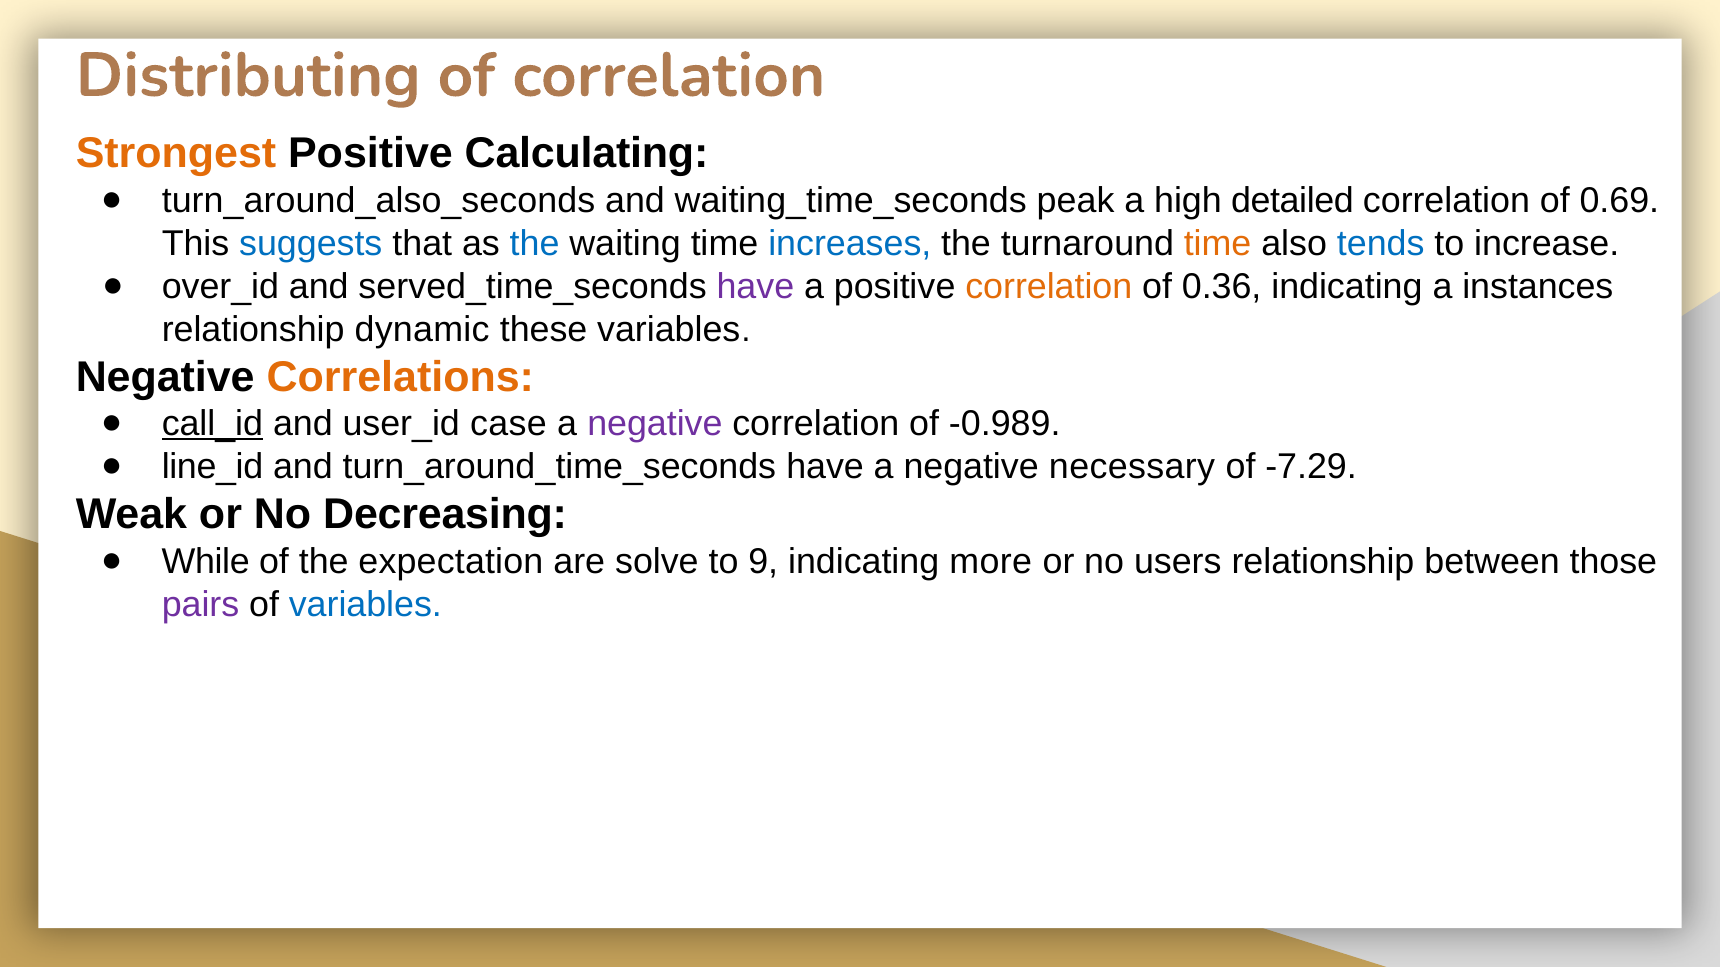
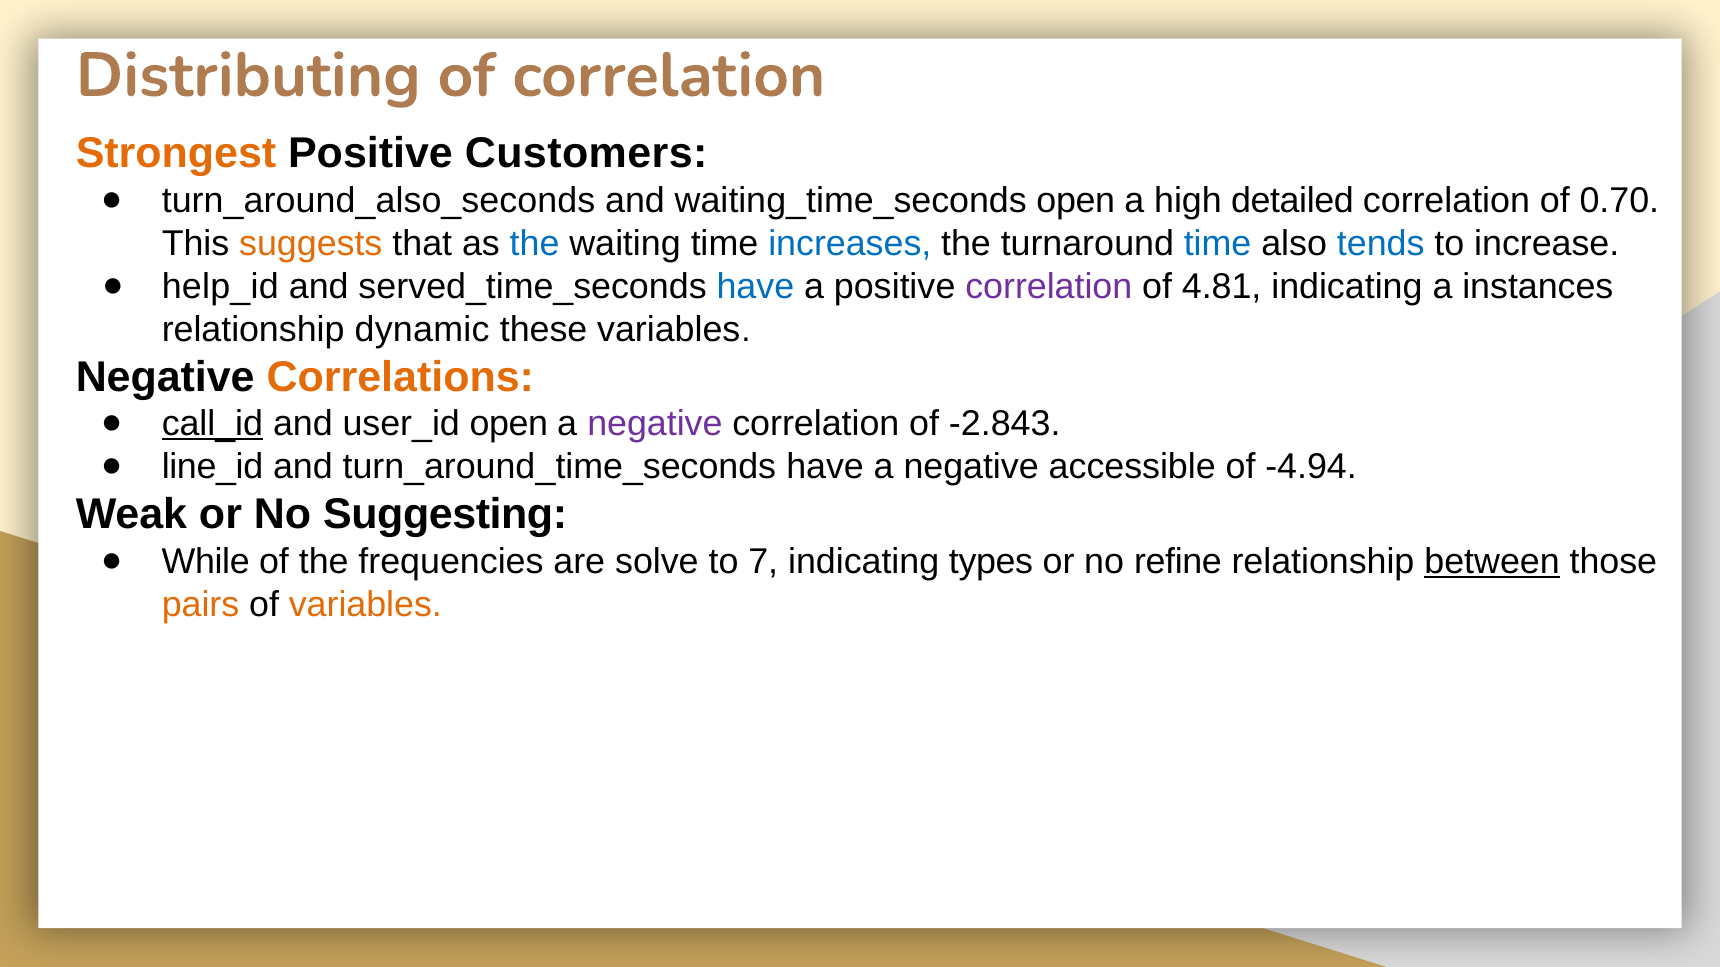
Calculating: Calculating -> Customers
waiting_time_seconds peak: peak -> open
0.69: 0.69 -> 0.70
suggests colour: blue -> orange
time at (1218, 243) colour: orange -> blue
over_id: over_id -> help_id
have at (755, 286) colour: purple -> blue
correlation at (1049, 286) colour: orange -> purple
0.36: 0.36 -> 4.81
user_id case: case -> open
-0.989: -0.989 -> -2.843
necessary: necessary -> accessible
-7.29: -7.29 -> -4.94
Decreasing: Decreasing -> Suggesting
expectation: expectation -> frequencies
9: 9 -> 7
more: more -> types
users: users -> refine
between underline: none -> present
pairs colour: purple -> orange
variables at (365, 605) colour: blue -> orange
